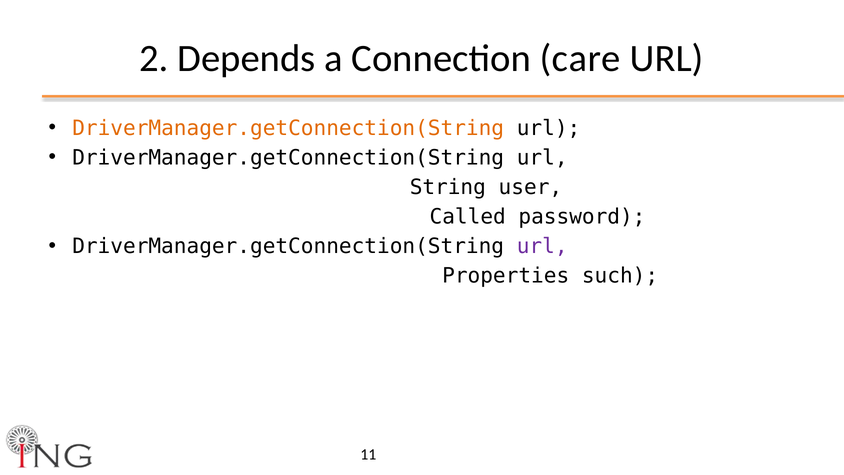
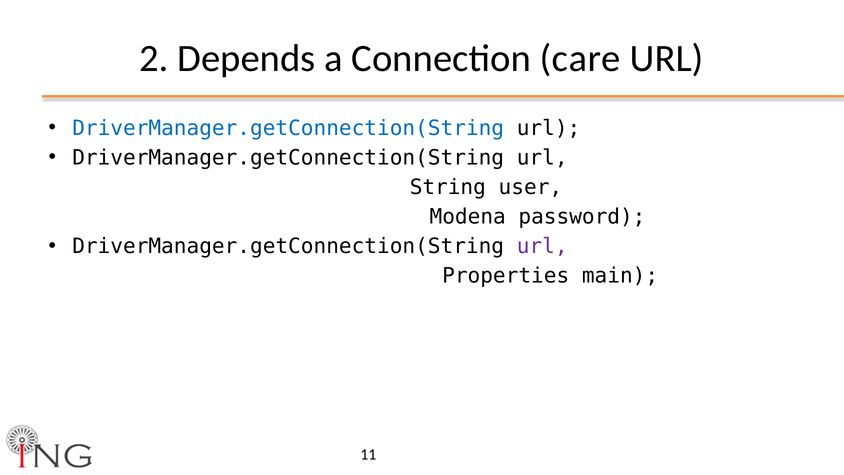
DriverManager.getConnection(String at (288, 128) colour: orange -> blue
Called: Called -> Modena
such: such -> main
